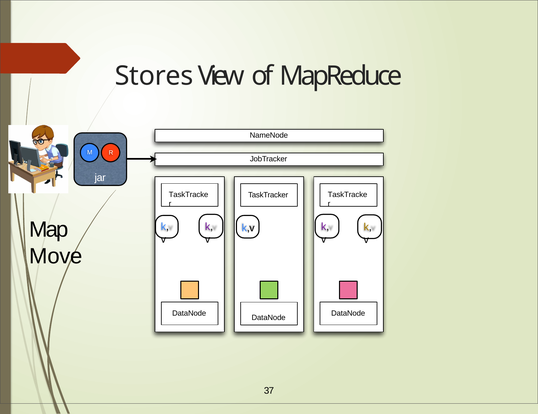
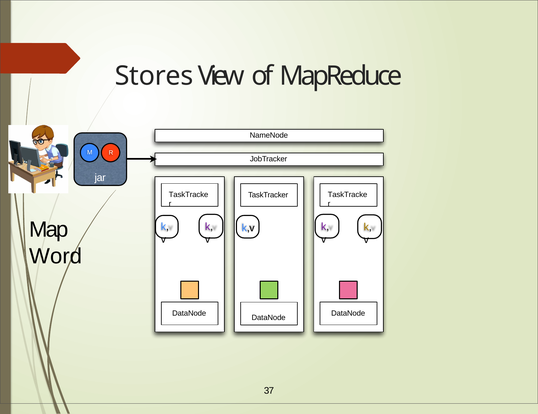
Move: Move -> Word
